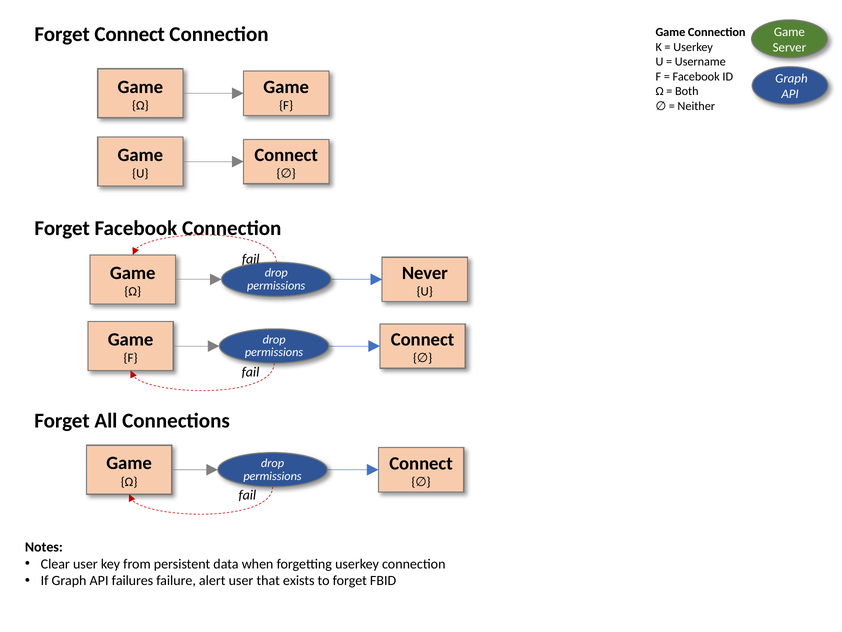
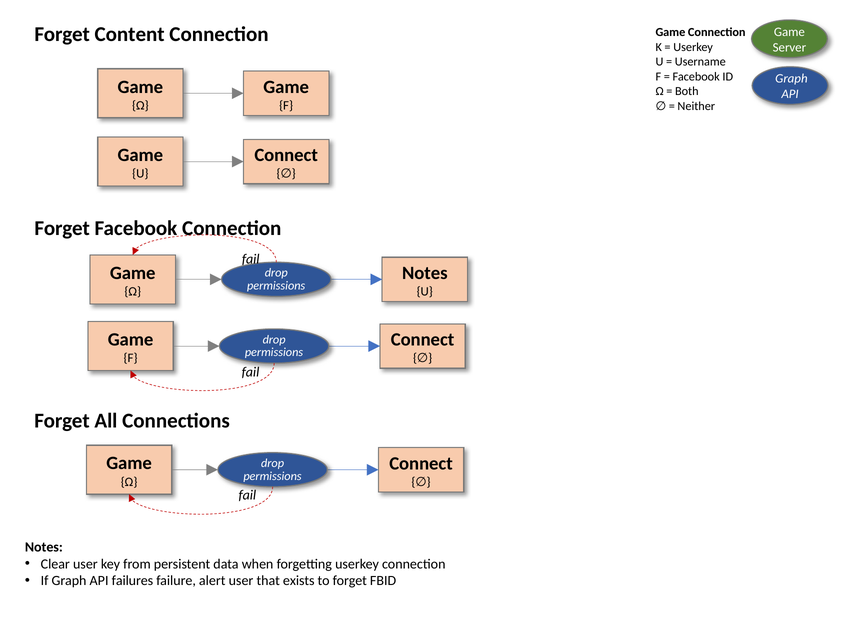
Forget Connect: Connect -> Content
Never at (425, 273): Never -> Notes
